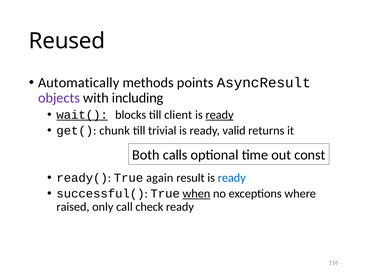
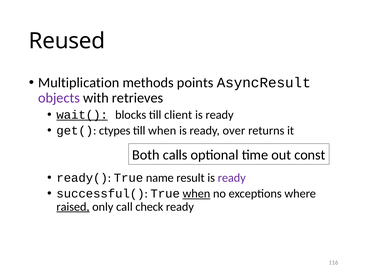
Automatically: Automatically -> Multiplication
including: including -> retrieves
ready at (220, 115) underline: present -> none
chunk: chunk -> ctypes
till trivial: trivial -> when
valid: valid -> over
again: again -> name
ready at (232, 178) colour: blue -> purple
raised underline: none -> present
